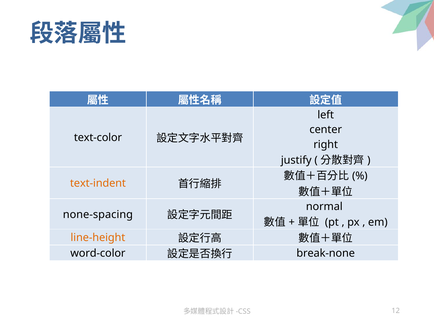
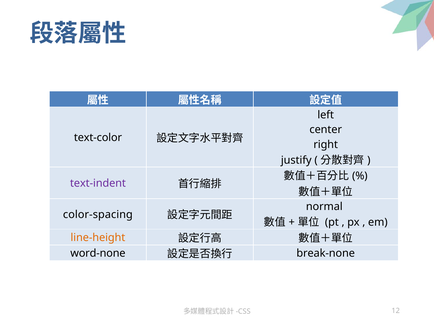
text-indent colour: orange -> purple
none-spacing: none-spacing -> color-spacing
word-color: word-color -> word-none
